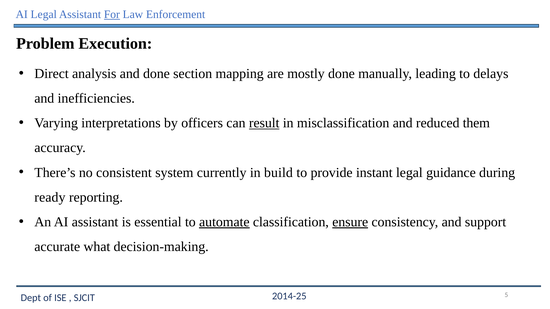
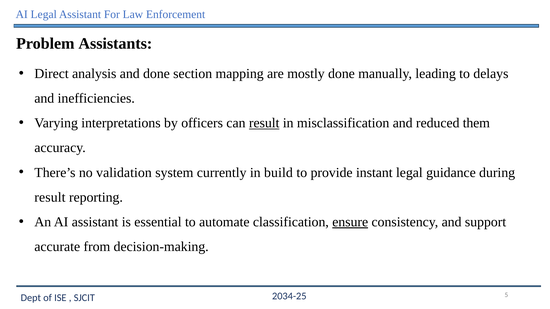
For underline: present -> none
Execution: Execution -> Assistants
consistent: consistent -> validation
ready at (50, 197): ready -> result
automate underline: present -> none
what: what -> from
2014-25: 2014-25 -> 2034-25
